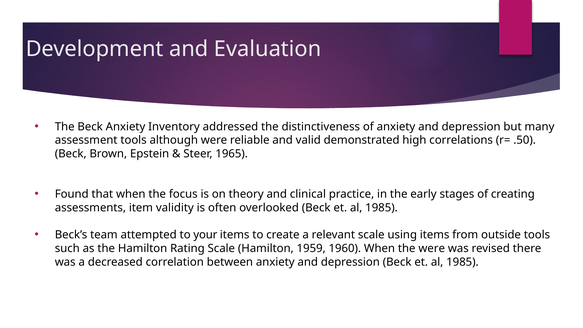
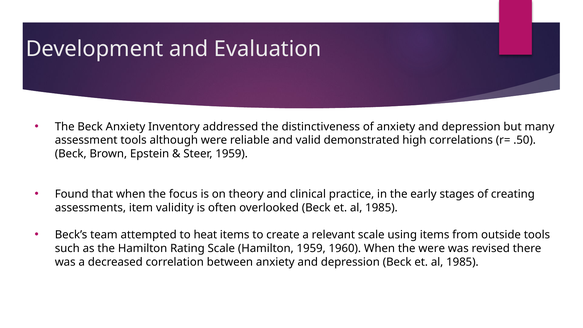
Steer 1965: 1965 -> 1959
your: your -> heat
